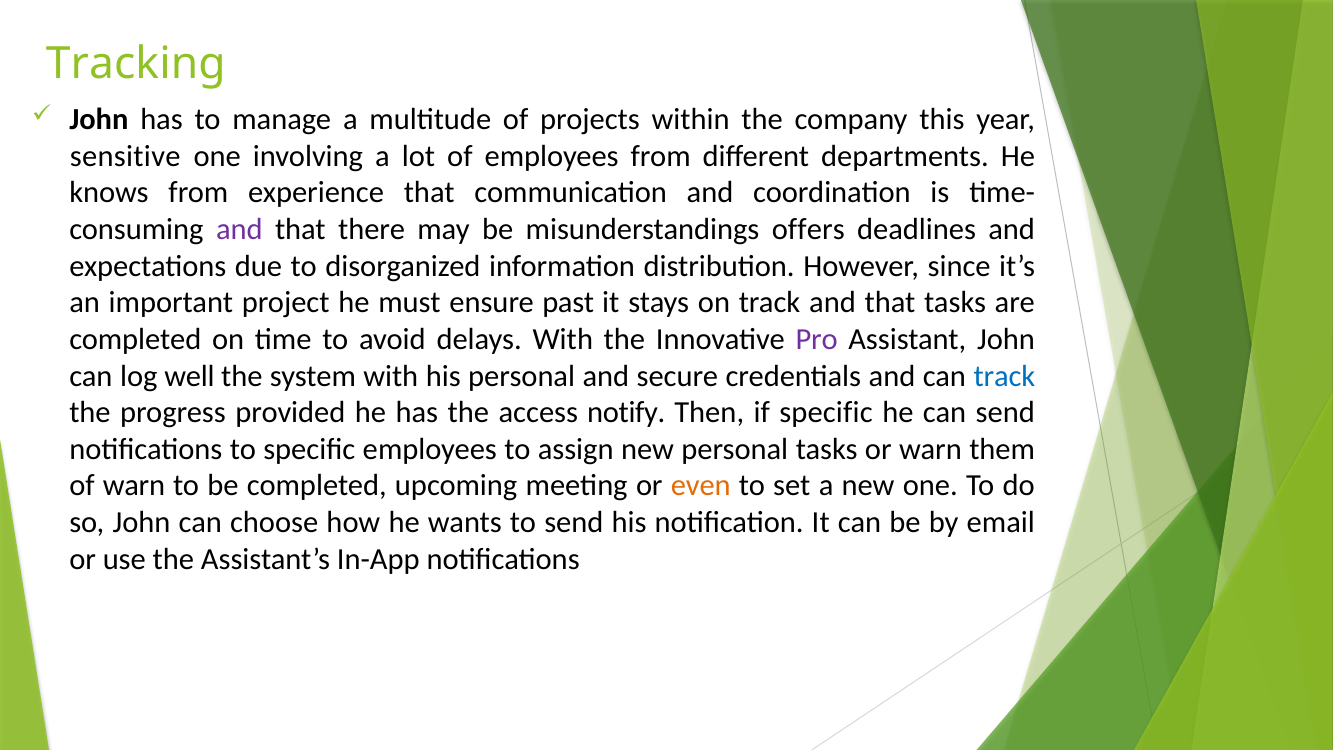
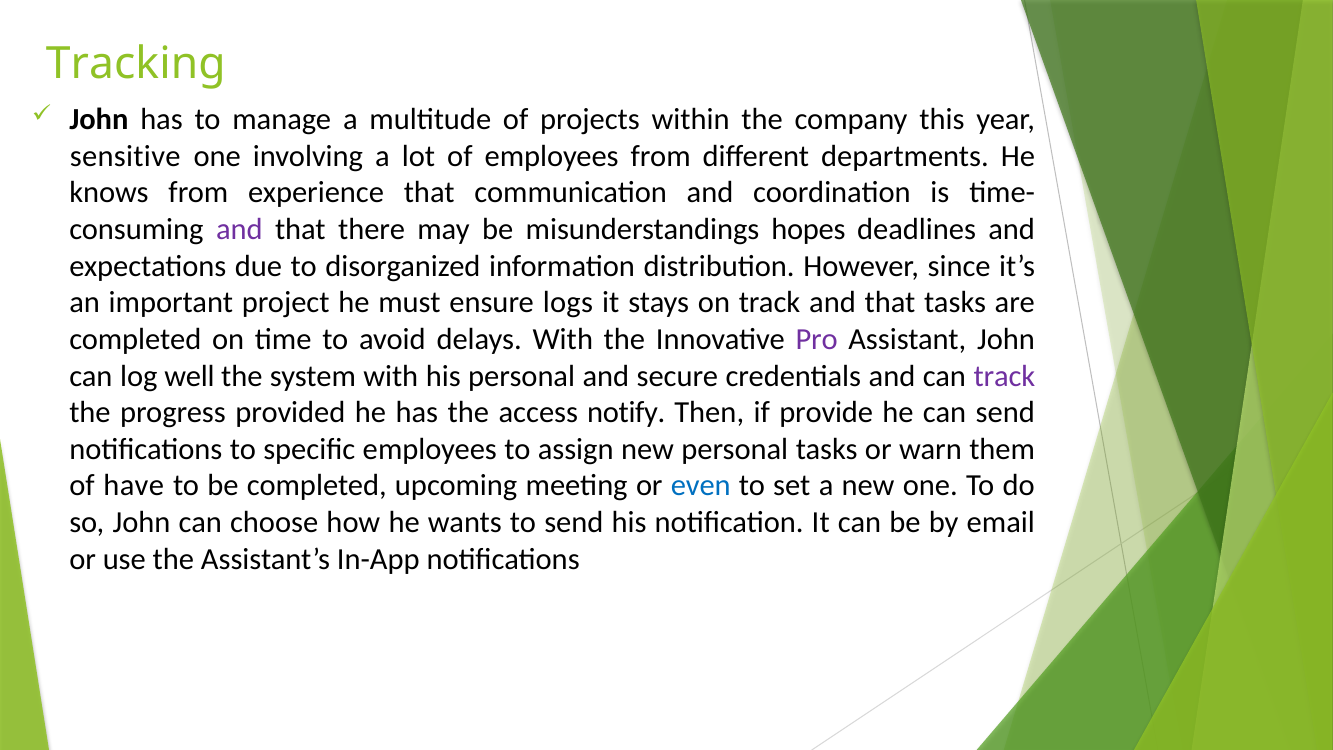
offers: offers -> hopes
past: past -> logs
track at (1004, 376) colour: blue -> purple
if specific: specific -> provide
of warn: warn -> have
even colour: orange -> blue
